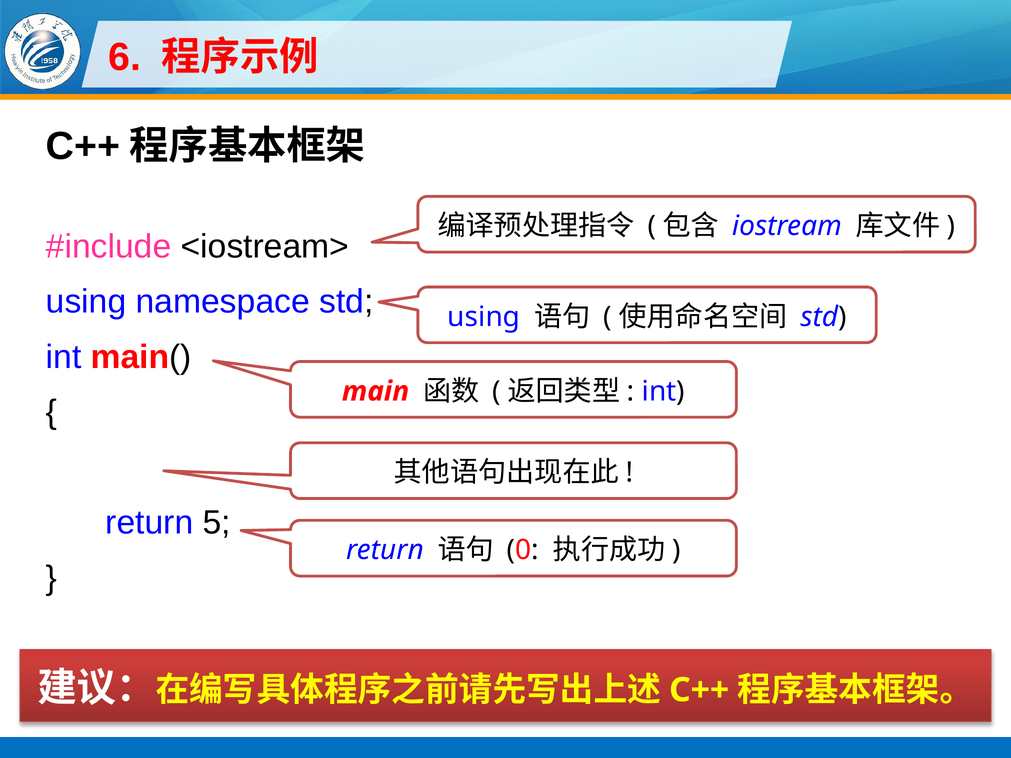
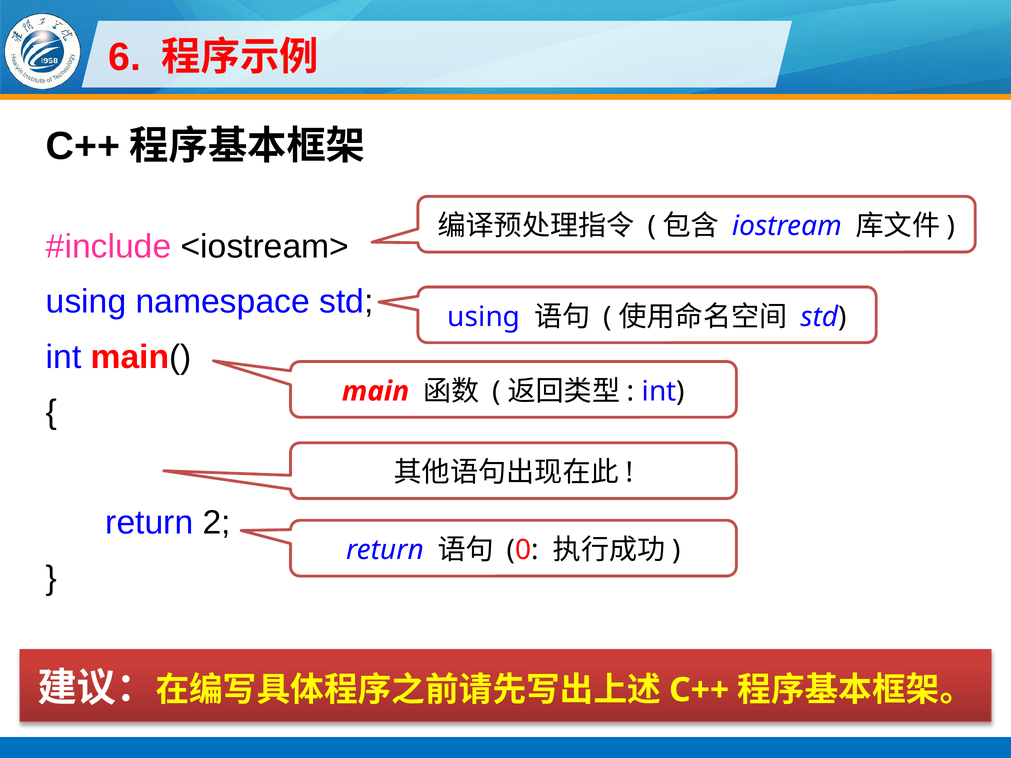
5: 5 -> 2
